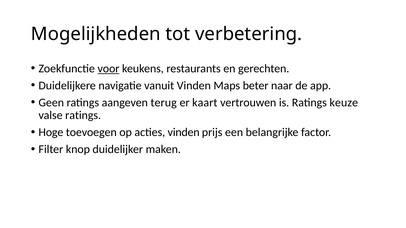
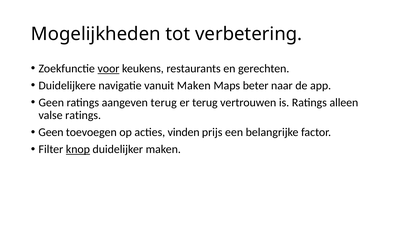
vanuit Vinden: Vinden -> Maken
er kaart: kaart -> terug
keuze: keuze -> alleen
Hoge at (51, 133): Hoge -> Geen
knop underline: none -> present
